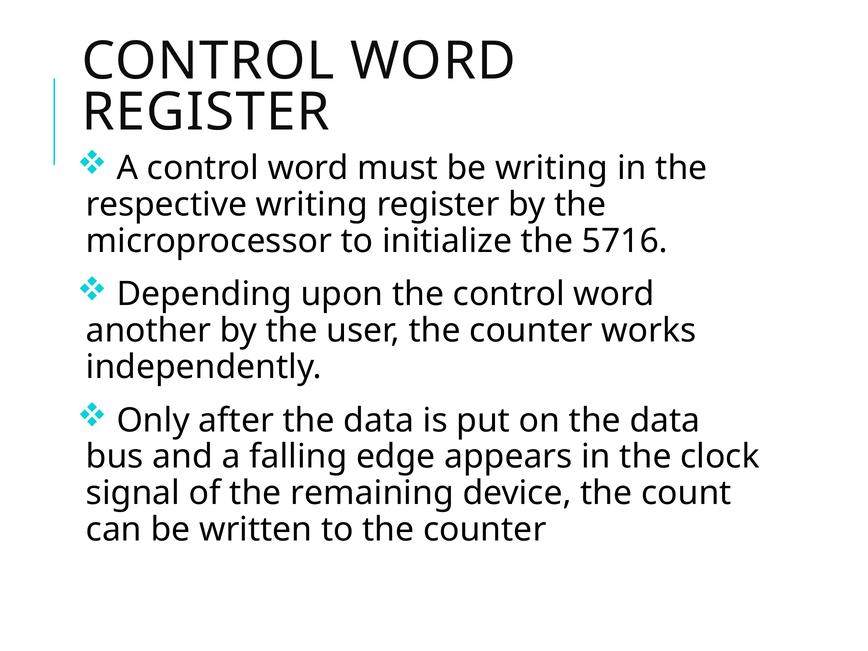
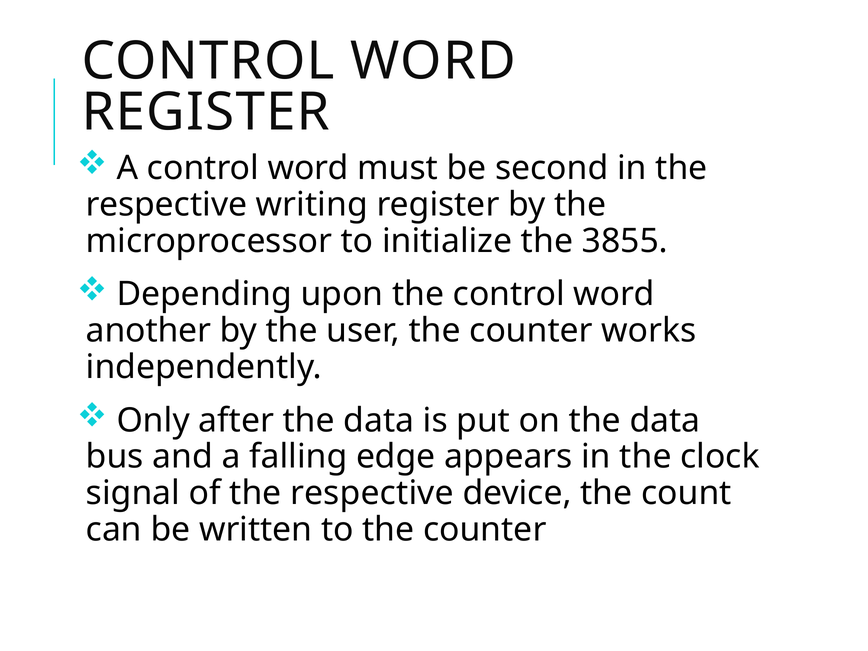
be writing: writing -> second
5716: 5716 -> 3855
of the remaining: remaining -> respective
